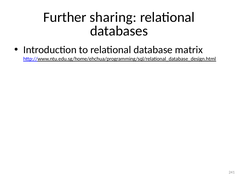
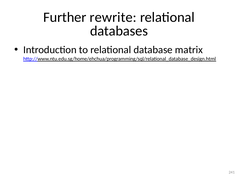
sharing: sharing -> rewrite
